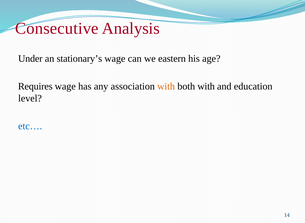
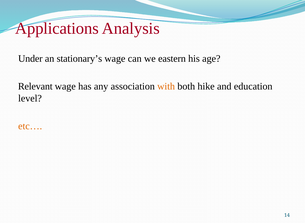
Consecutive: Consecutive -> Applications
Requires: Requires -> Relevant
both with: with -> hike
etc… colour: blue -> orange
